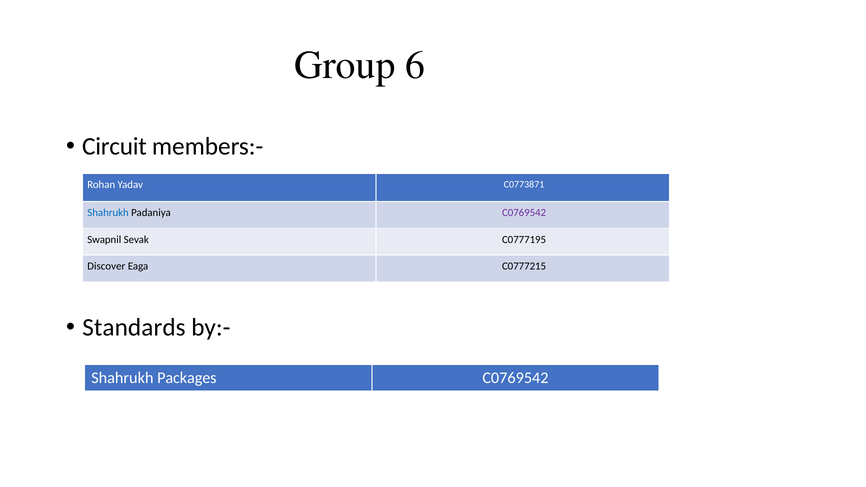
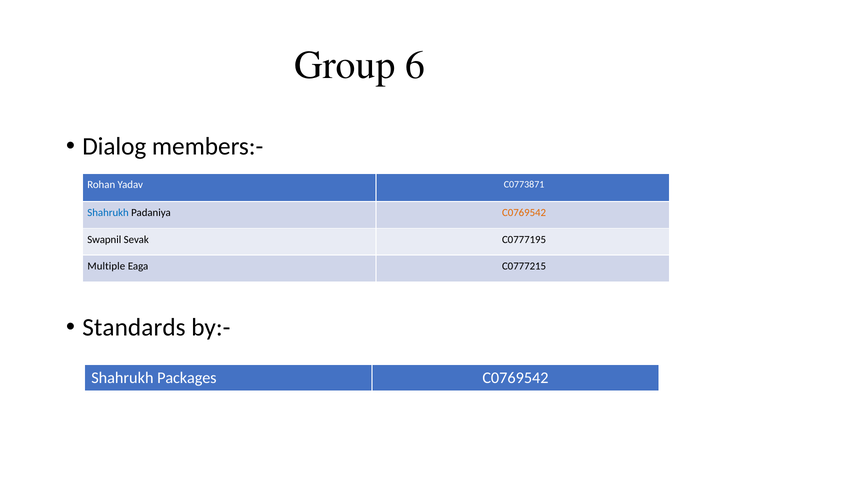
Circuit: Circuit -> Dialog
C0769542 at (524, 213) colour: purple -> orange
Discover: Discover -> Multiple
